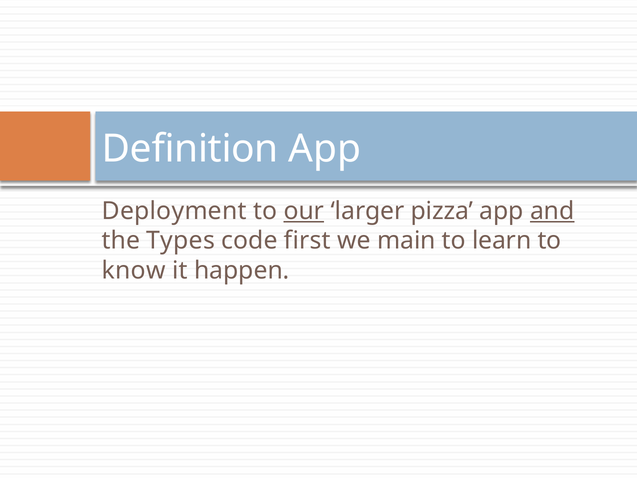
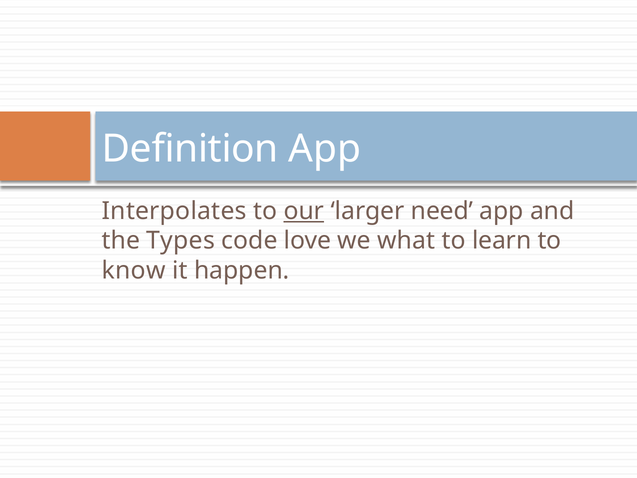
Deployment: Deployment -> Interpolates
pizza: pizza -> need
and underline: present -> none
first: first -> love
main: main -> what
